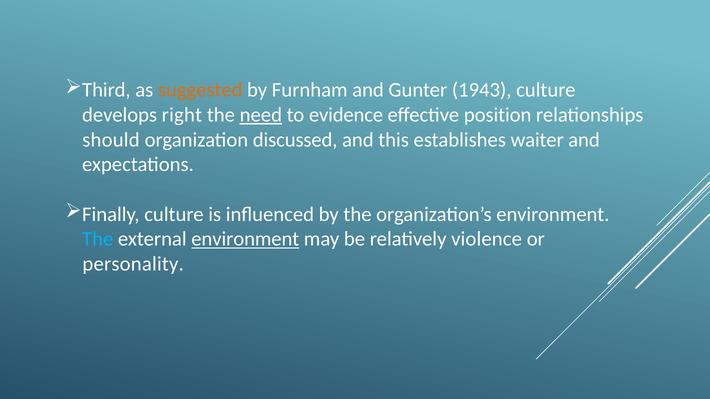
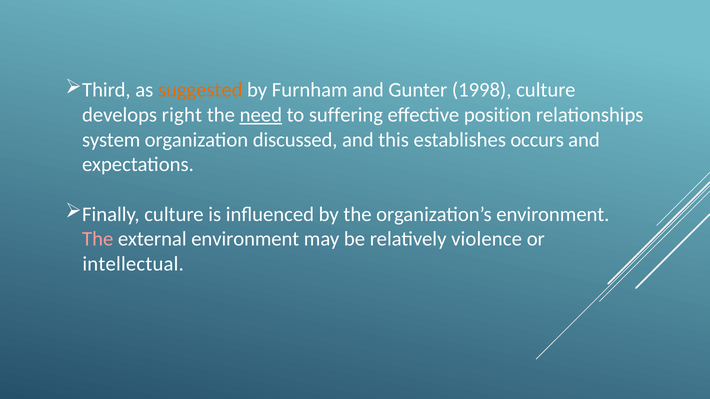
1943: 1943 -> 1998
evidence: evidence -> suffering
should: should -> system
waiter: waiter -> occurs
The at (98, 239) colour: light blue -> pink
environment at (245, 239) underline: present -> none
personality: personality -> intellectual
